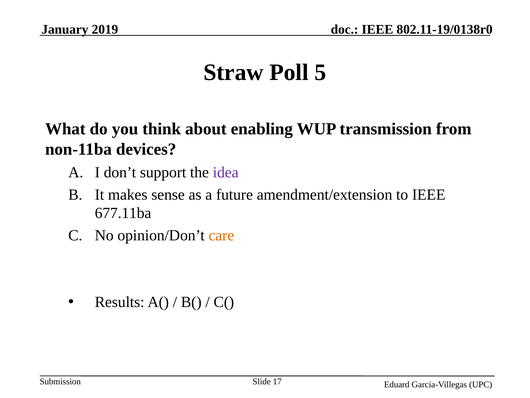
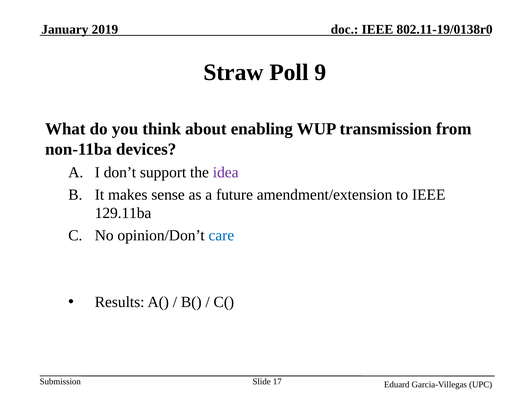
5: 5 -> 9
677.11ba: 677.11ba -> 129.11ba
care colour: orange -> blue
